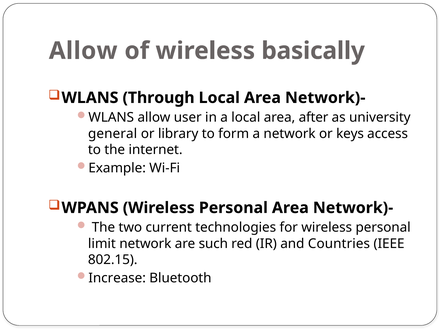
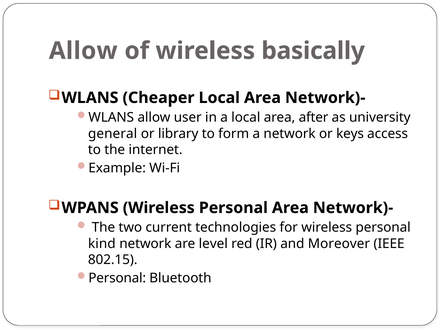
Through: Through -> Cheaper
limit: limit -> kind
such: such -> level
Countries: Countries -> Moreover
Increase at (117, 278): Increase -> Personal
